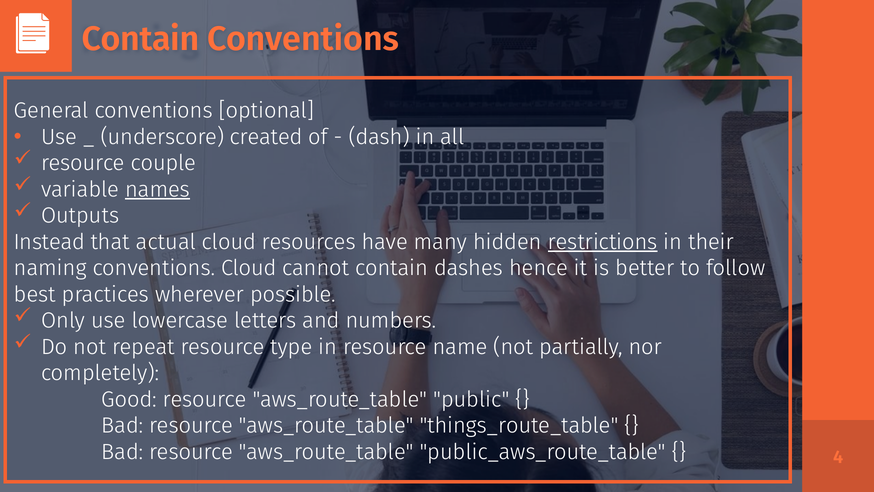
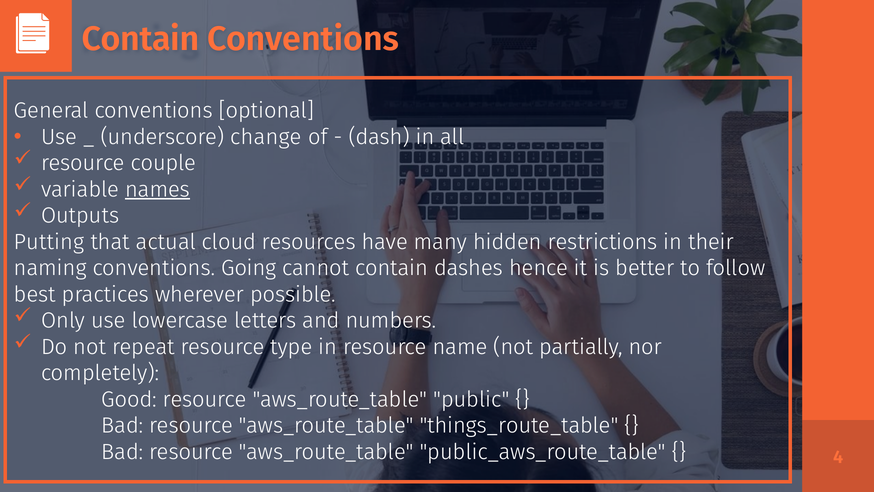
created: created -> change
Instead: Instead -> Putting
restrictions underline: present -> none
conventions Cloud: Cloud -> Going
